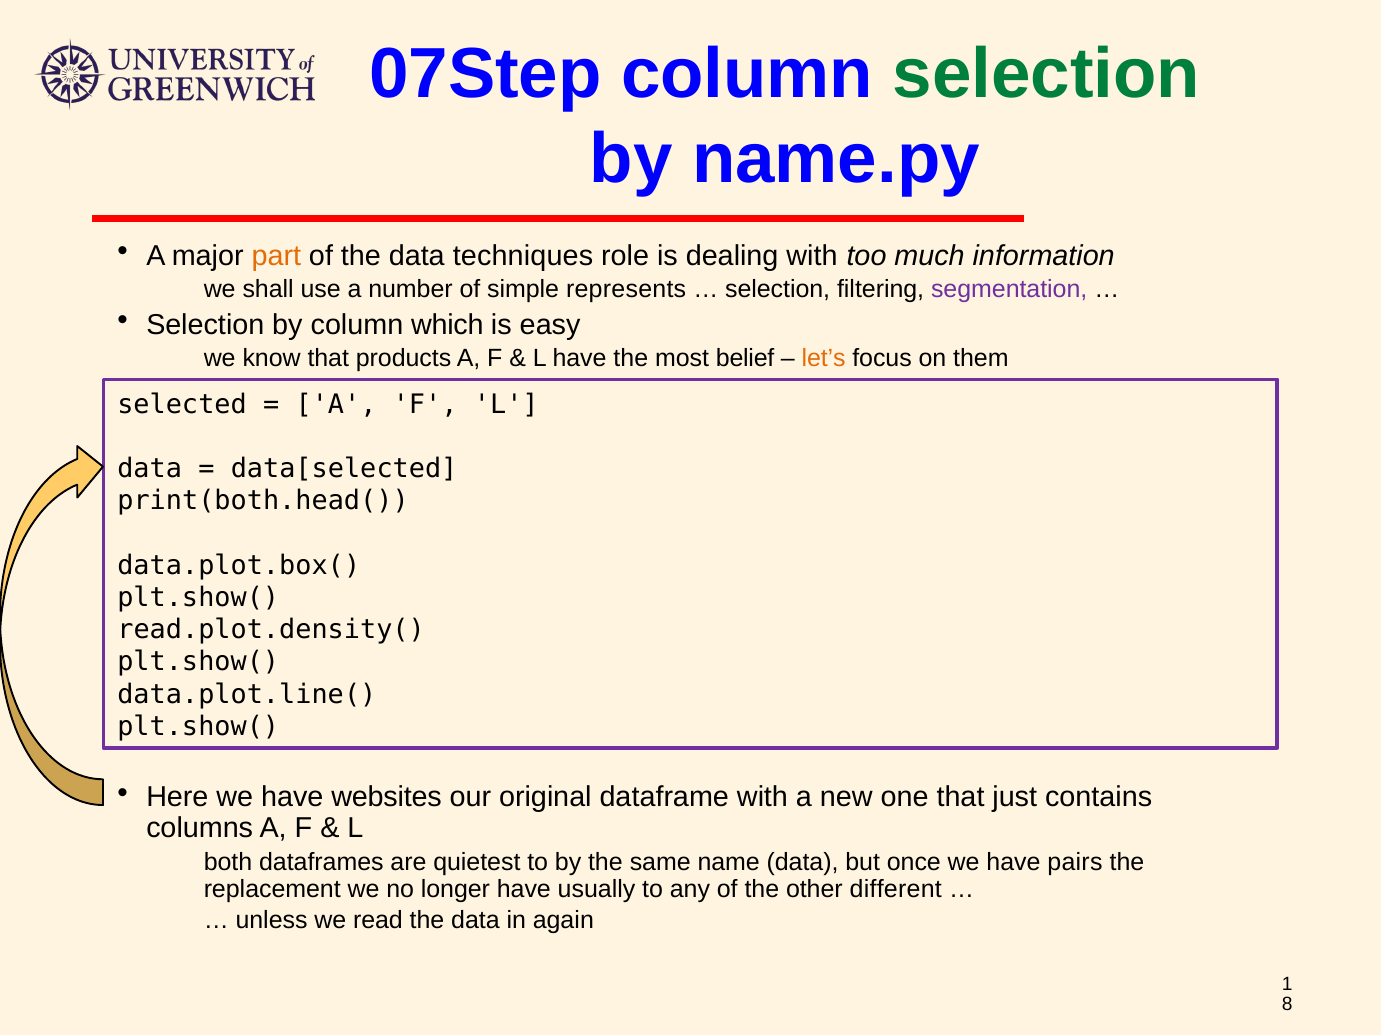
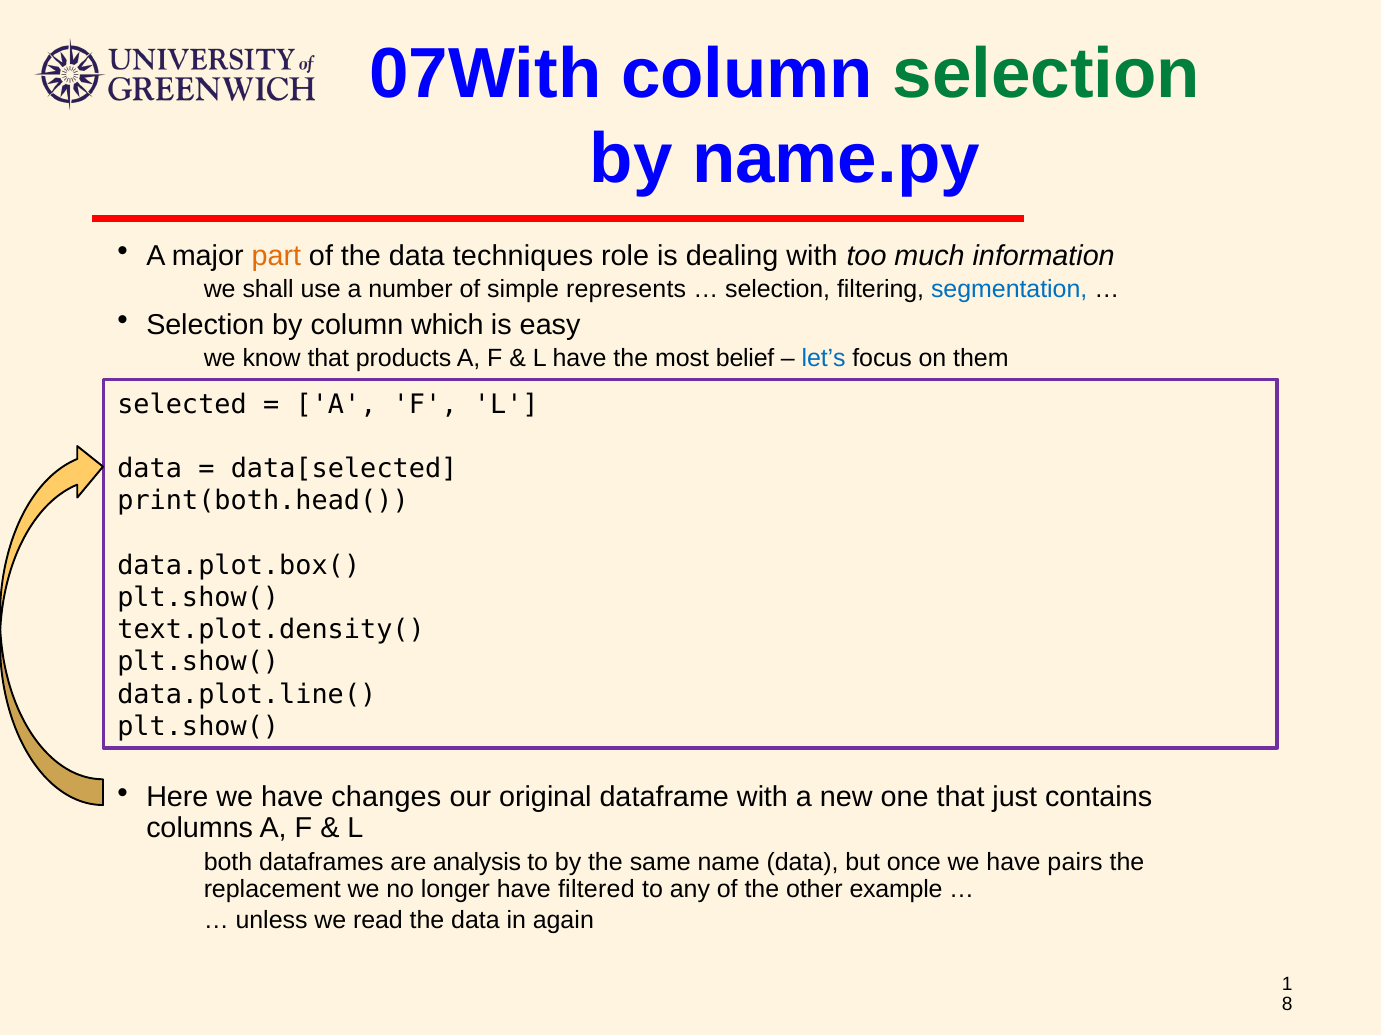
07Step: 07Step -> 07With
segmentation colour: purple -> blue
let’s colour: orange -> blue
read.plot.density(: read.plot.density( -> text.plot.density(
websites: websites -> changes
quietest: quietest -> analysis
usually: usually -> filtered
different: different -> example
